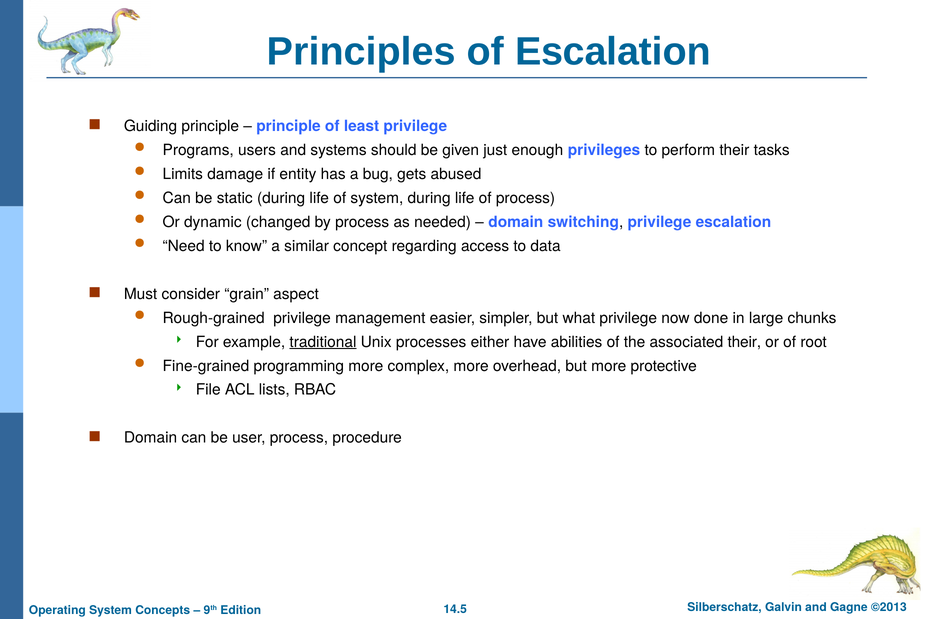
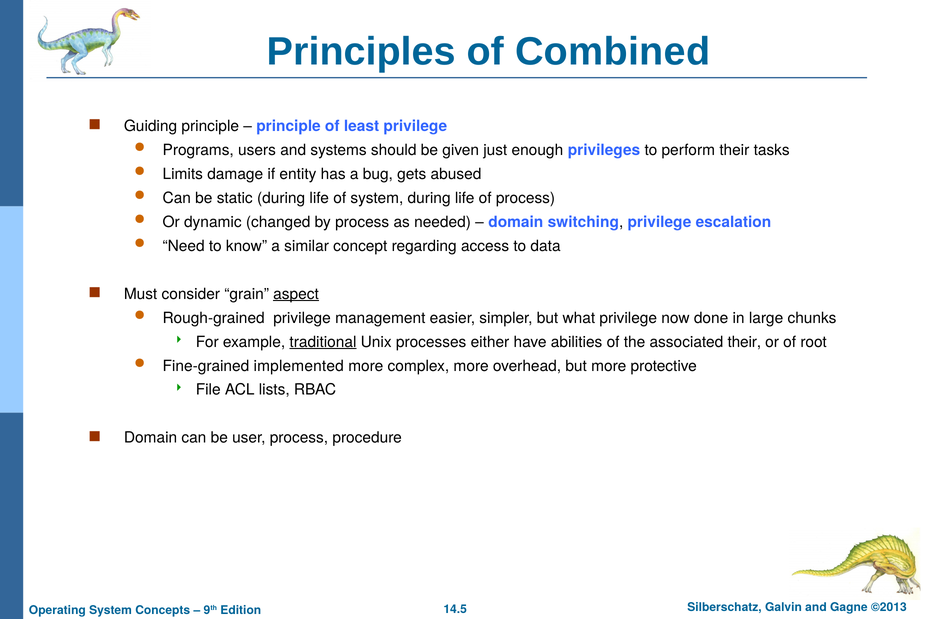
of Escalation: Escalation -> Combined
aspect underline: none -> present
programming: programming -> implemented
